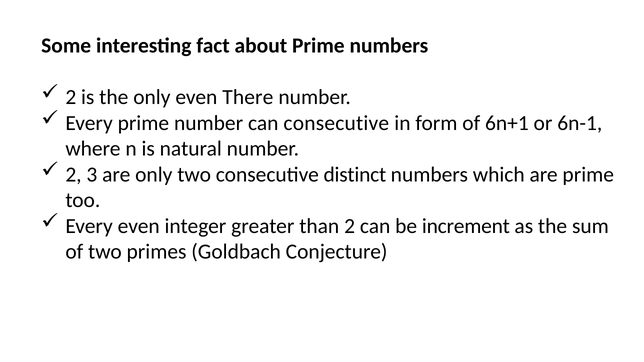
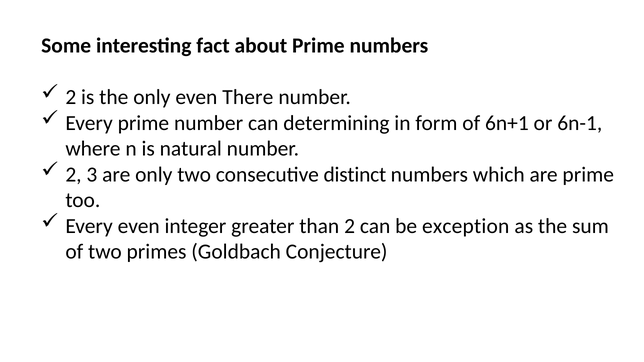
can consecutive: consecutive -> determining
increment: increment -> exception
